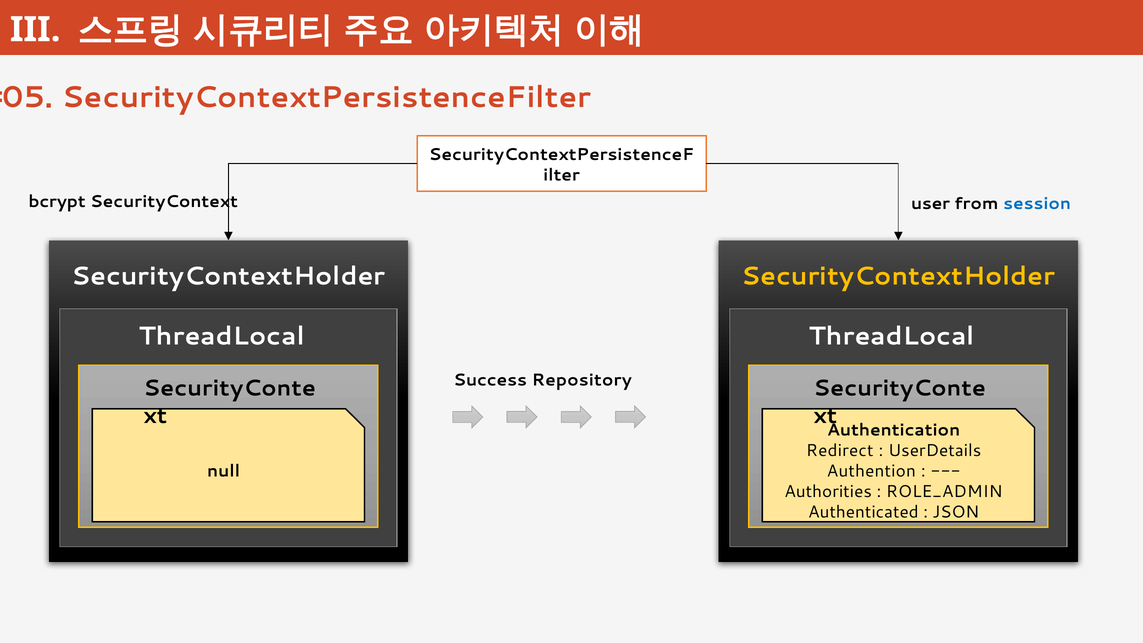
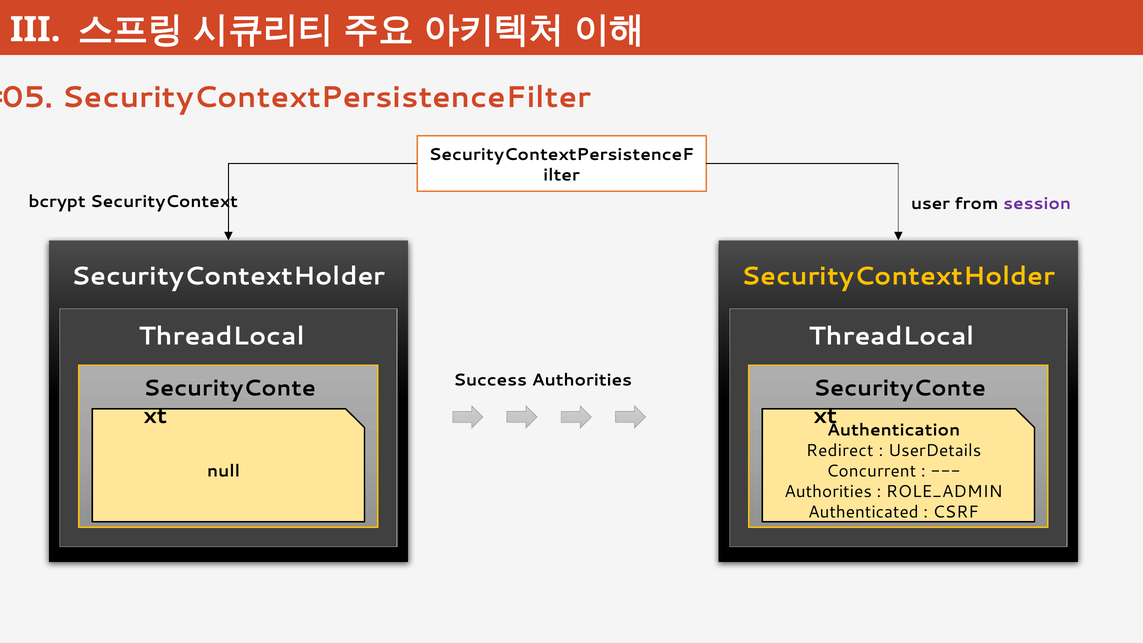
session colour: blue -> purple
Success Repository: Repository -> Authorities
Authention: Authention -> Concurrent
JSON: JSON -> CSRF
